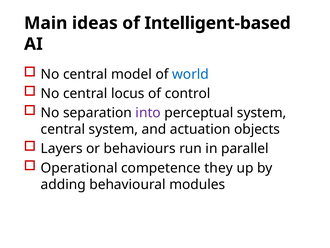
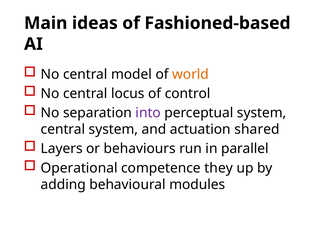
Intelligent-based: Intelligent-based -> Fashioned-based
world colour: blue -> orange
objects: objects -> shared
